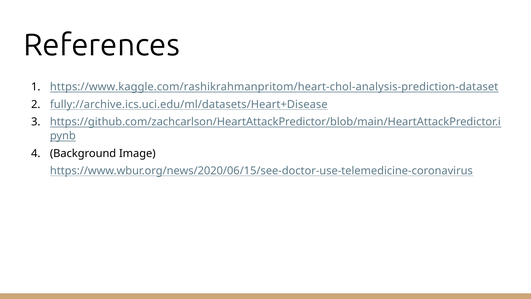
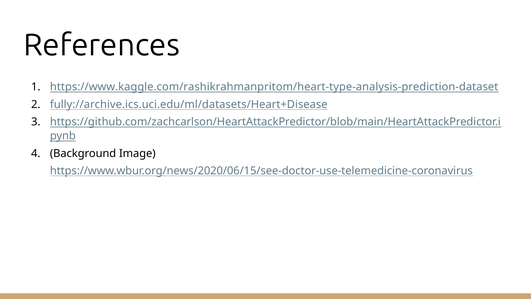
https://www.kaggle.com/rashikrahmanpritom/heart-chol-analysis-prediction-dataset: https://www.kaggle.com/rashikrahmanpritom/heart-chol-analysis-prediction-dataset -> https://www.kaggle.com/rashikrahmanpritom/heart-type-analysis-prediction-dataset
